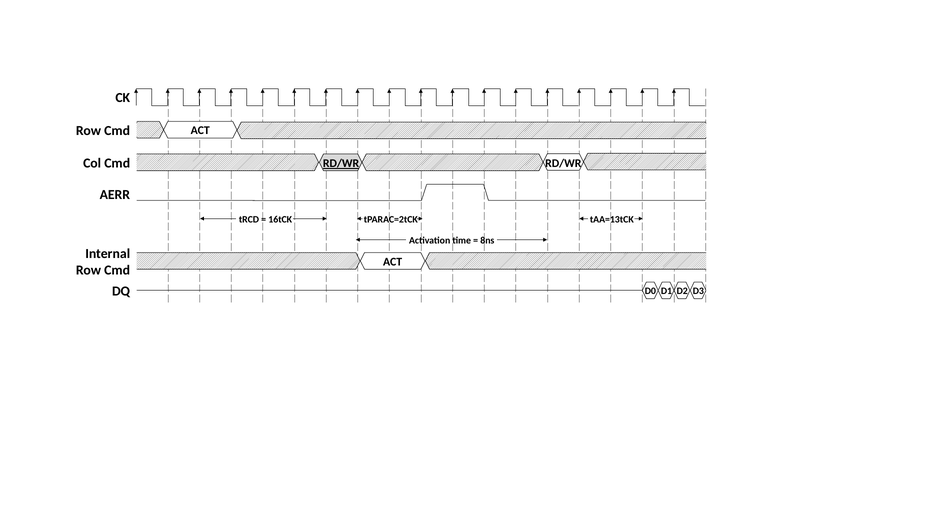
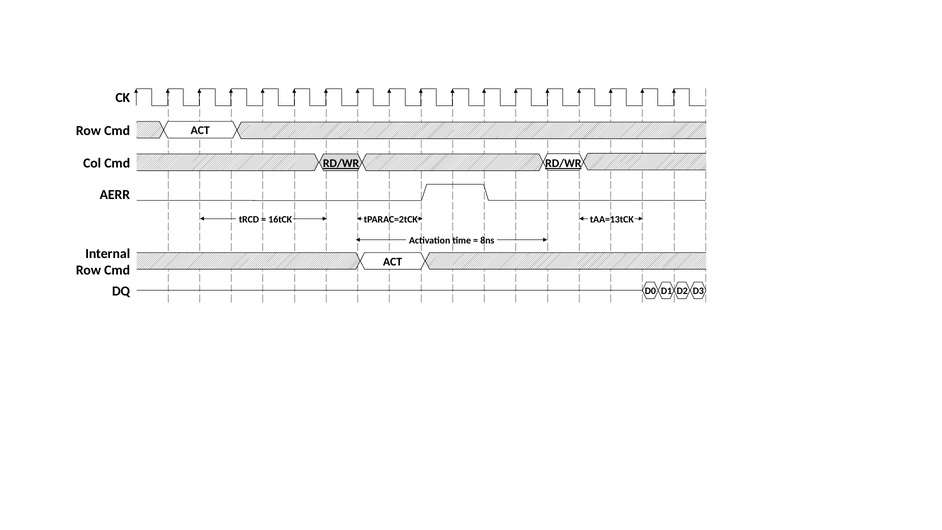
RD/WR at (563, 163) underline: none -> present
